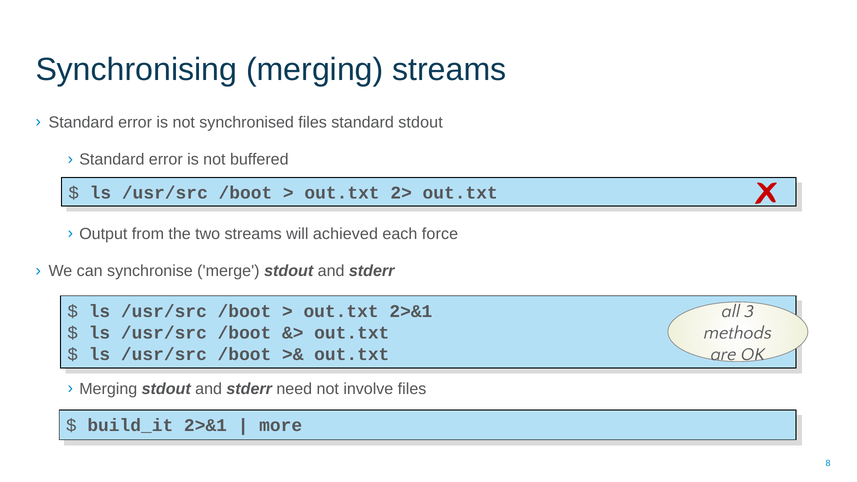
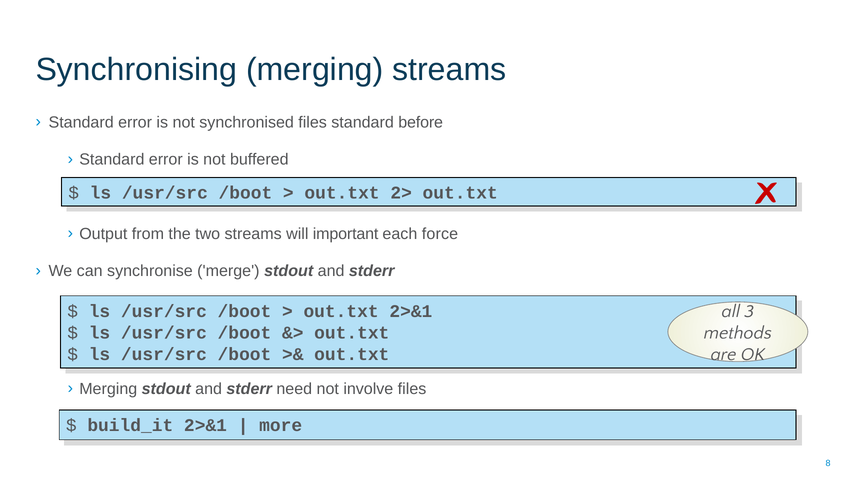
standard stdout: stdout -> before
achieved: achieved -> important
